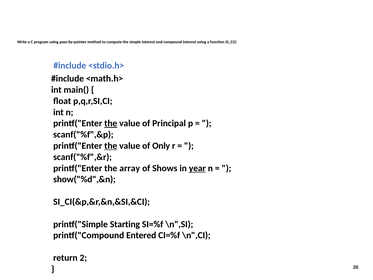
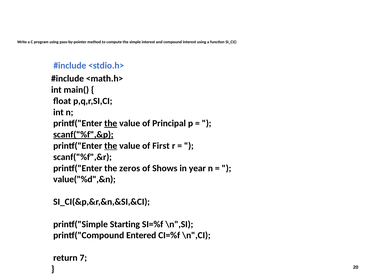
scanf("%f",&p underline: none -> present
Only: Only -> First
array: array -> zeros
year underline: present -> none
show("%d",&n: show("%d",&n -> value("%d",&n
2: 2 -> 7
